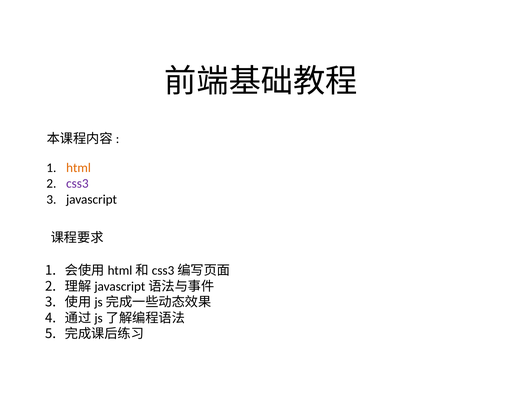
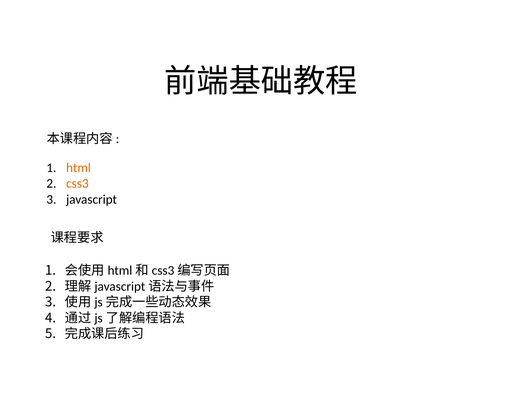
css3 colour: purple -> orange
